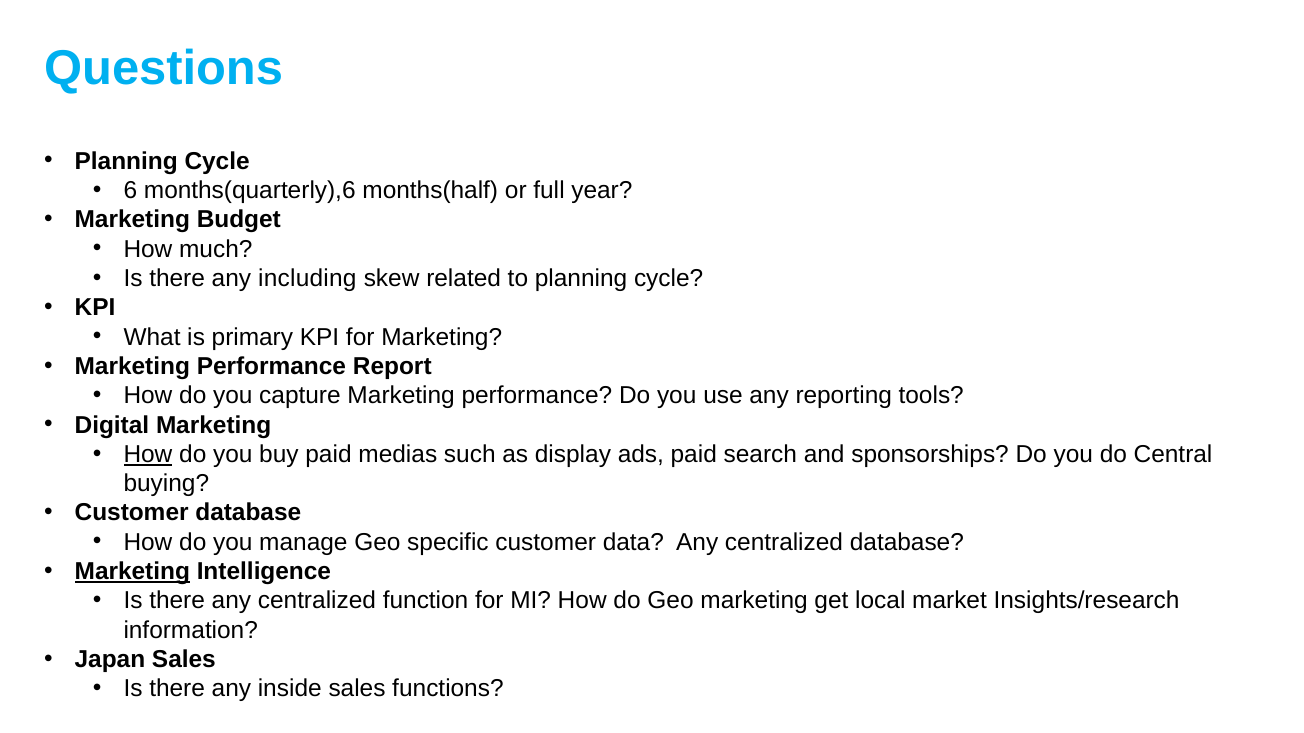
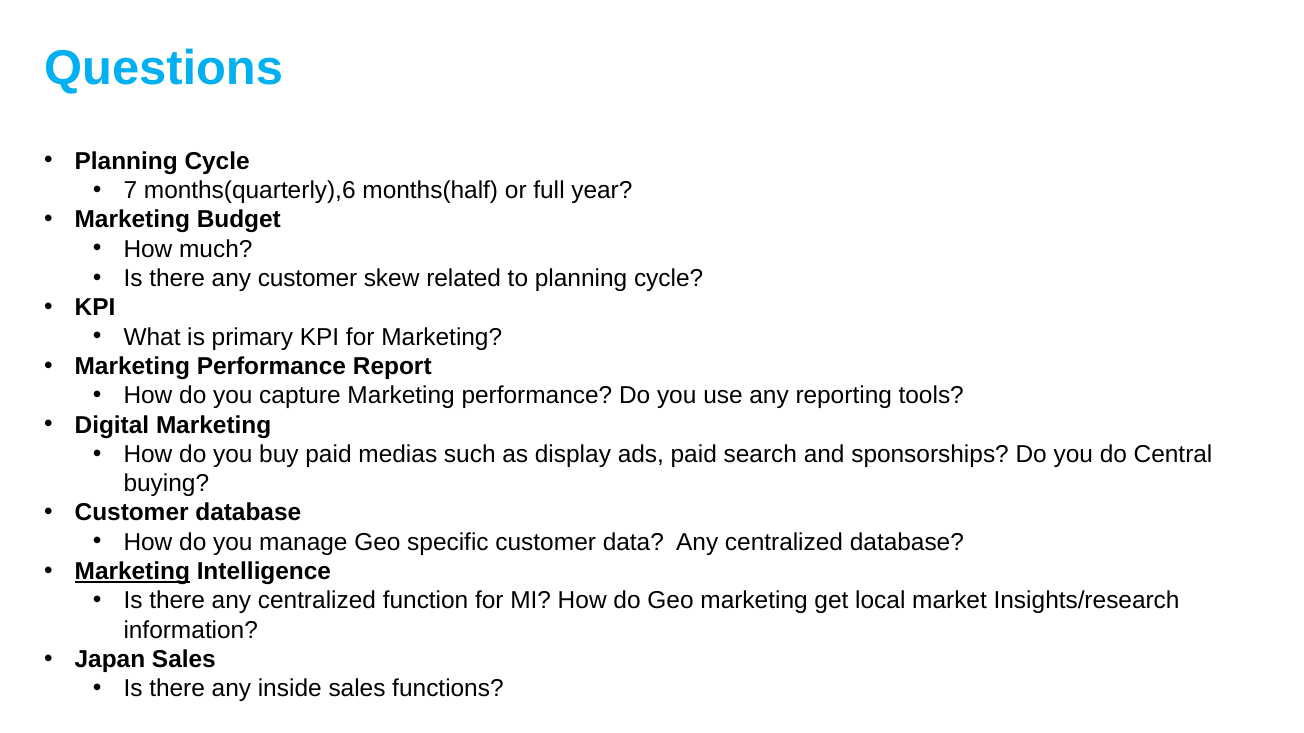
6 at (130, 191): 6 -> 7
any including: including -> customer
How at (148, 455) underline: present -> none
